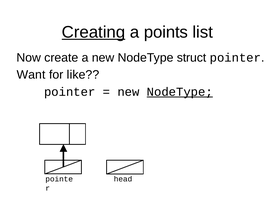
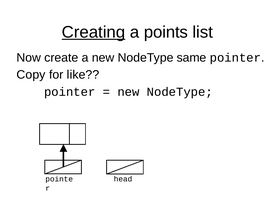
struct: struct -> same
Want: Want -> Copy
NodeType at (180, 92) underline: present -> none
